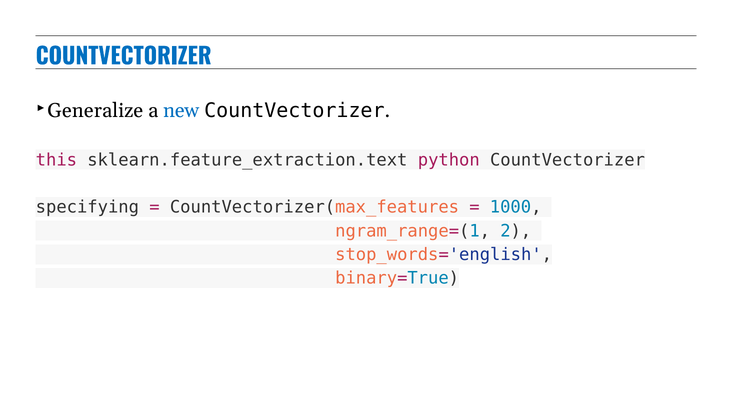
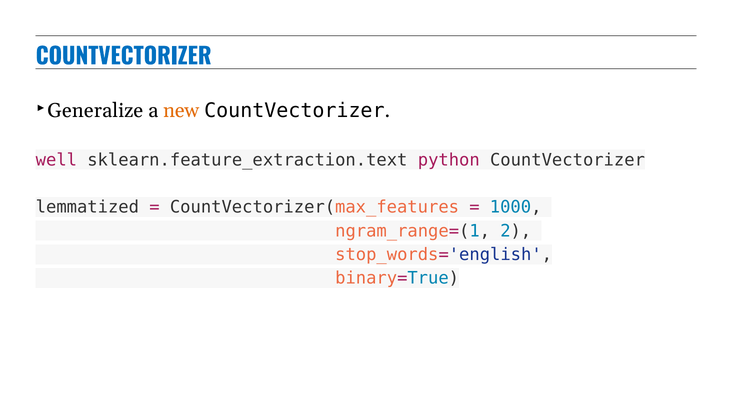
new colour: blue -> orange
this: this -> well
specifying: specifying -> lemmatized
